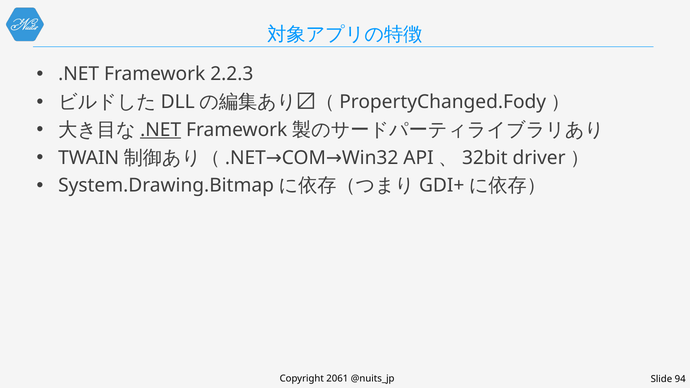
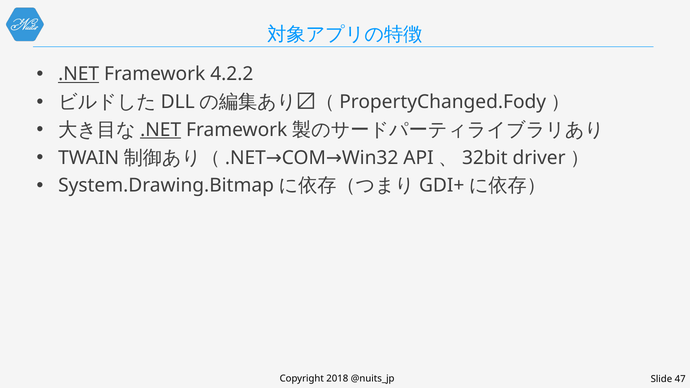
.NET at (79, 74) underline: none -> present
2.2.3: 2.2.3 -> 4.2.2
2061: 2061 -> 2018
94: 94 -> 47
